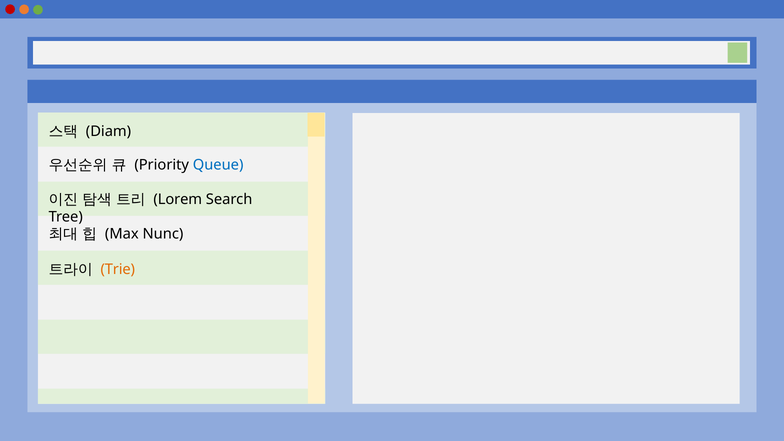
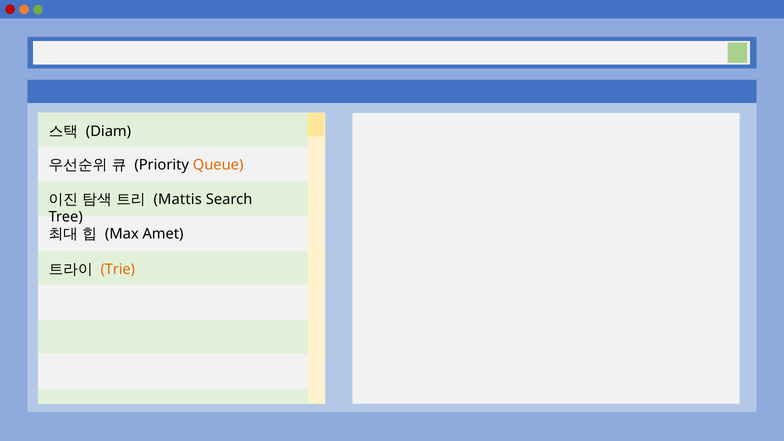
Queue colour: blue -> orange
Lorem: Lorem -> Mattis
Nunc: Nunc -> Amet
